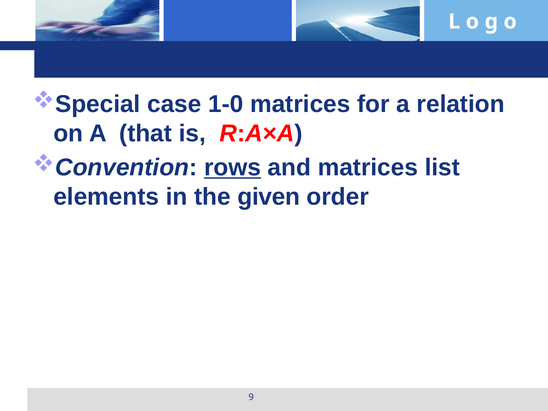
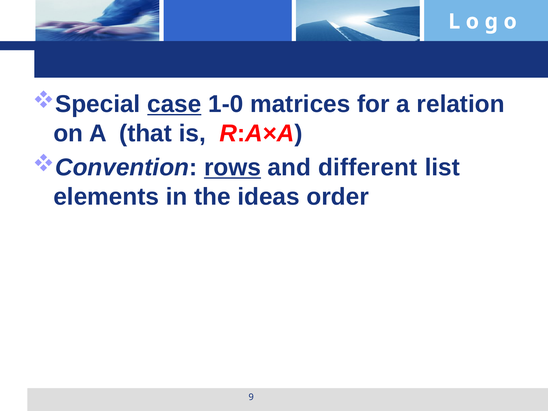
case underline: none -> present
and matrices: matrices -> different
given: given -> ideas
